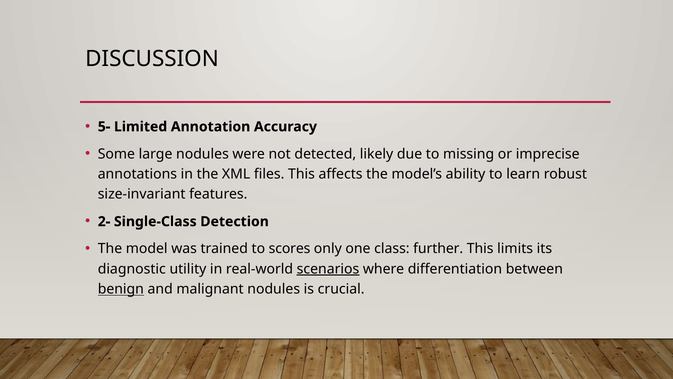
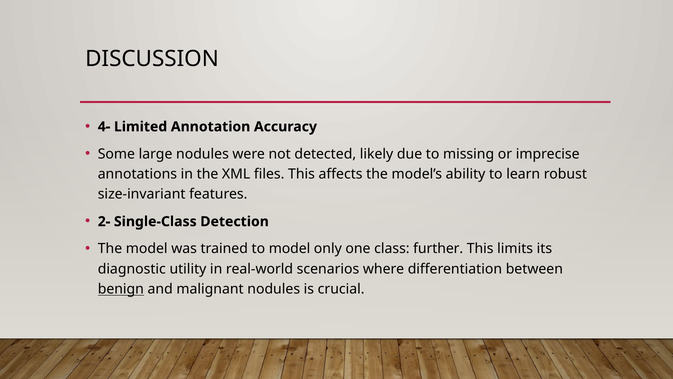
5-: 5- -> 4-
to scores: scores -> model
scenarios underline: present -> none
